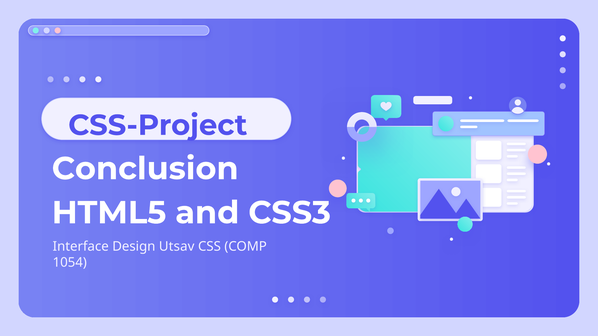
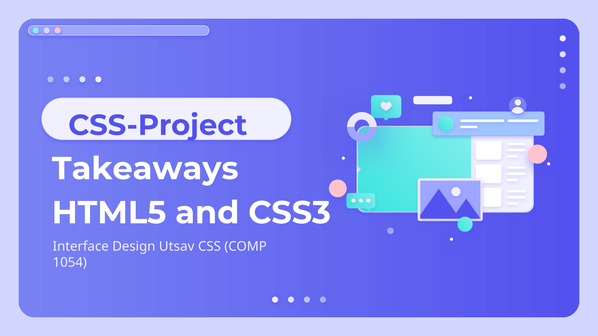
Conclusion: Conclusion -> Takeaways
